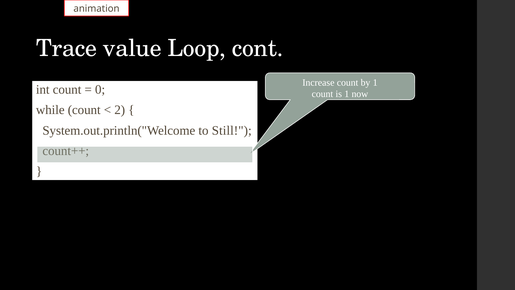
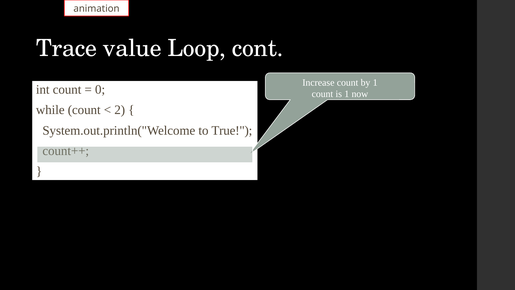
Still: Still -> True
